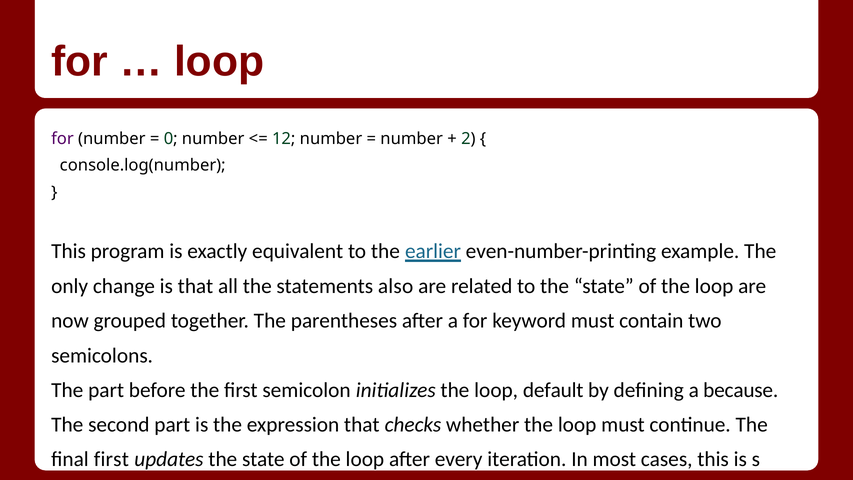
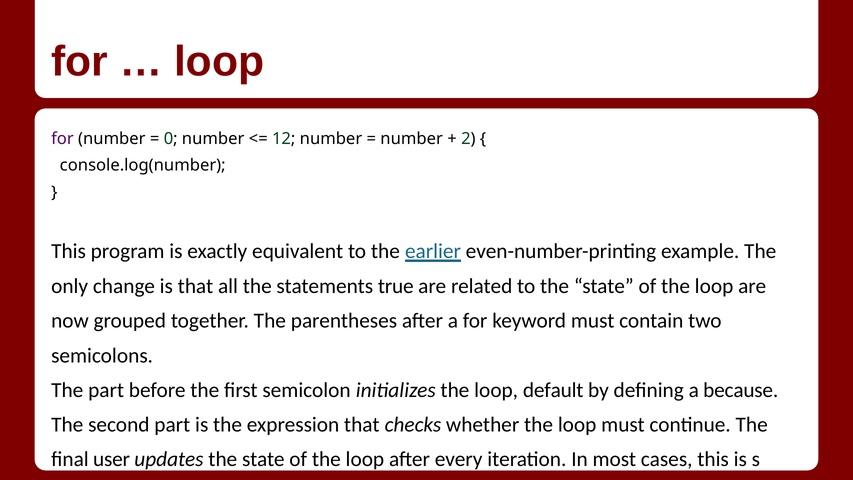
also: also -> true
final first: first -> user
